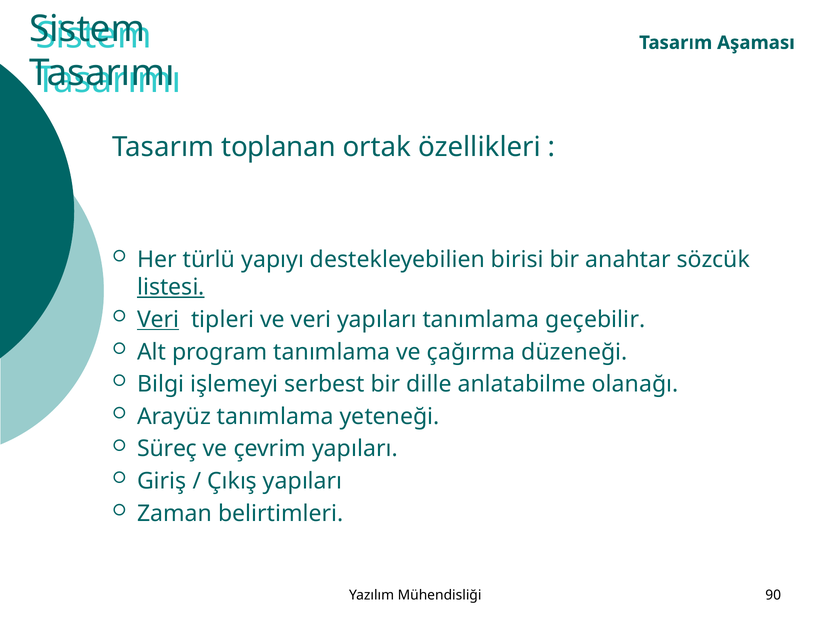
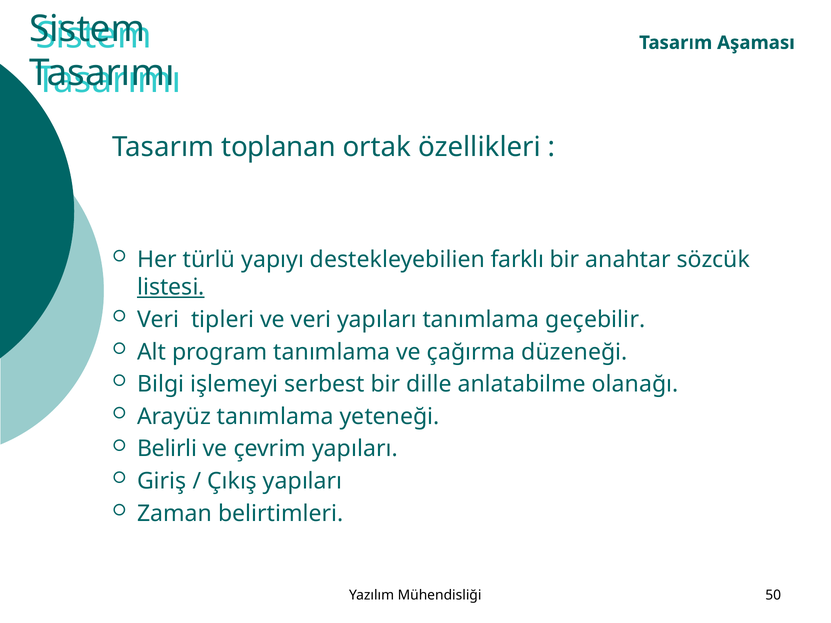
birisi: birisi -> farklı
Veri at (158, 320) underline: present -> none
Süreç: Süreç -> Belirli
90: 90 -> 50
